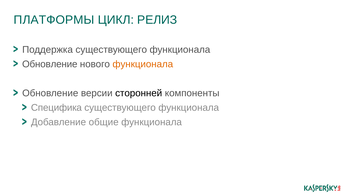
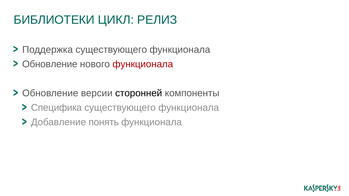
ПЛАТФОРМЫ: ПЛАТФОРМЫ -> БИБЛИОТЕКИ
функционала at (143, 64) colour: orange -> red
общие: общие -> понять
